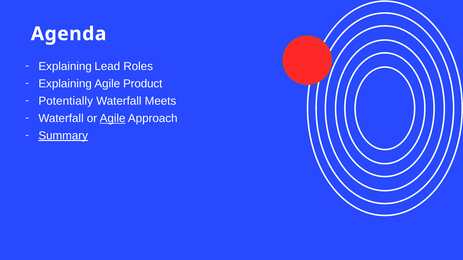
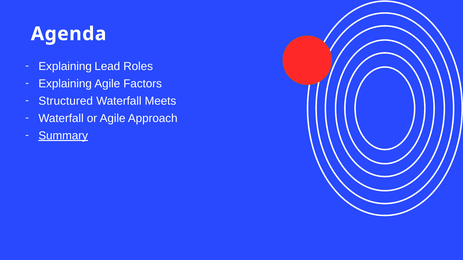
Product: Product -> Factors
Potentially: Potentially -> Structured
Agile at (113, 118) underline: present -> none
